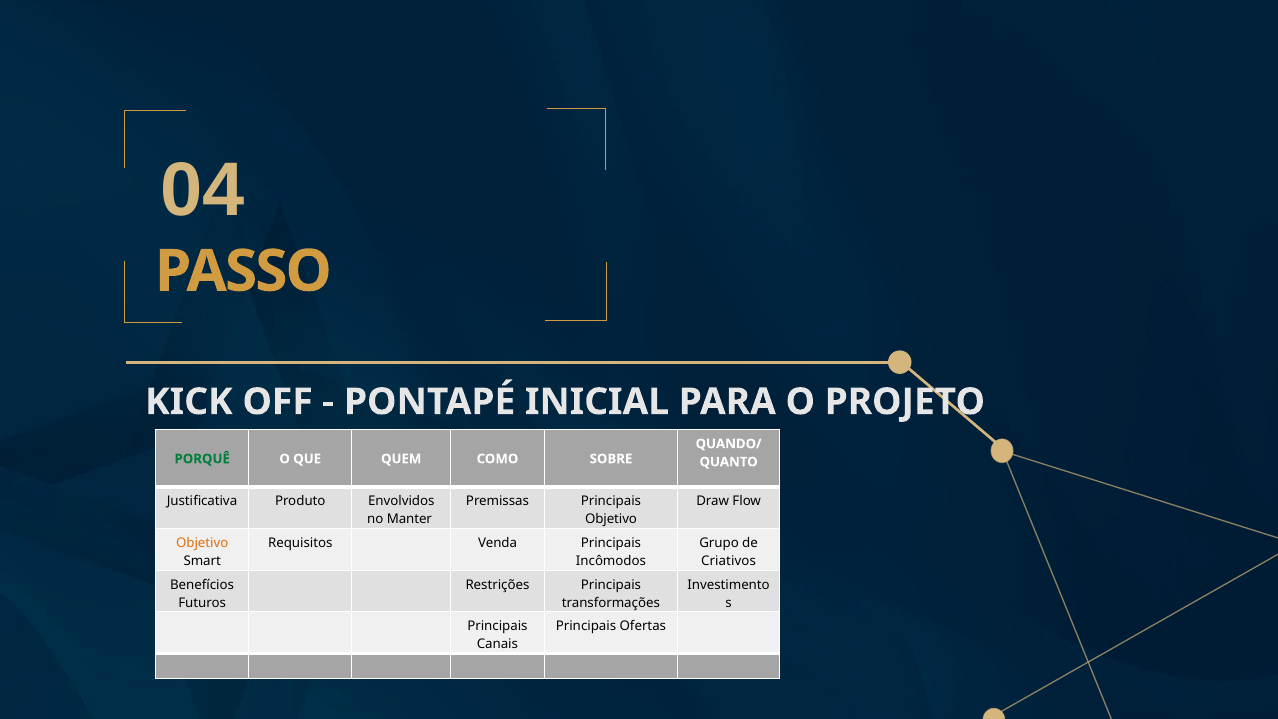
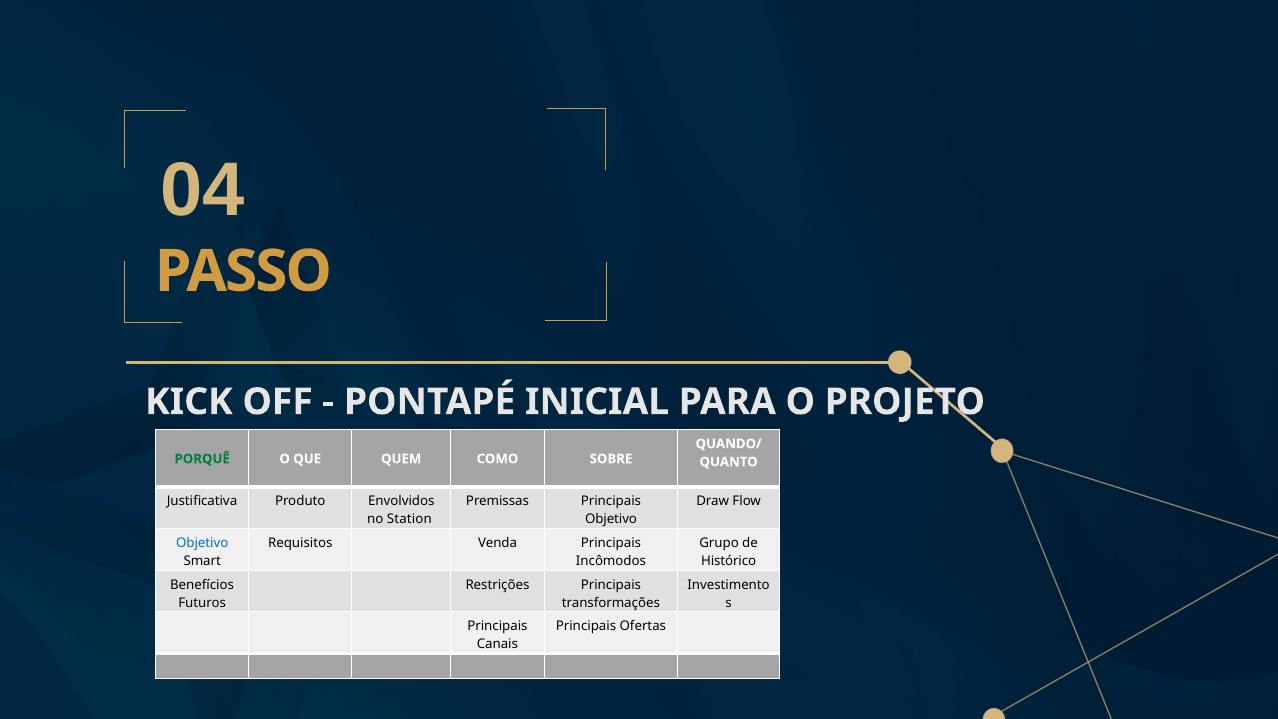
Manter: Manter -> Station
Objetivo at (202, 543) colour: orange -> blue
Criativos: Criativos -> Histórico
